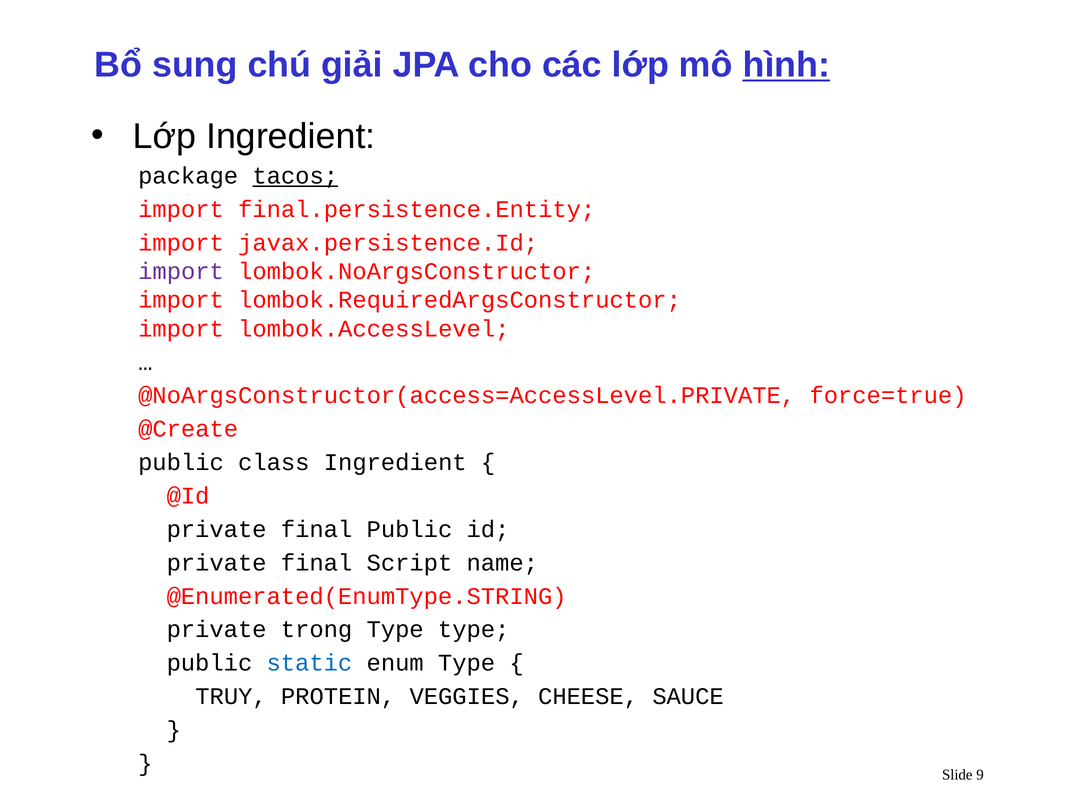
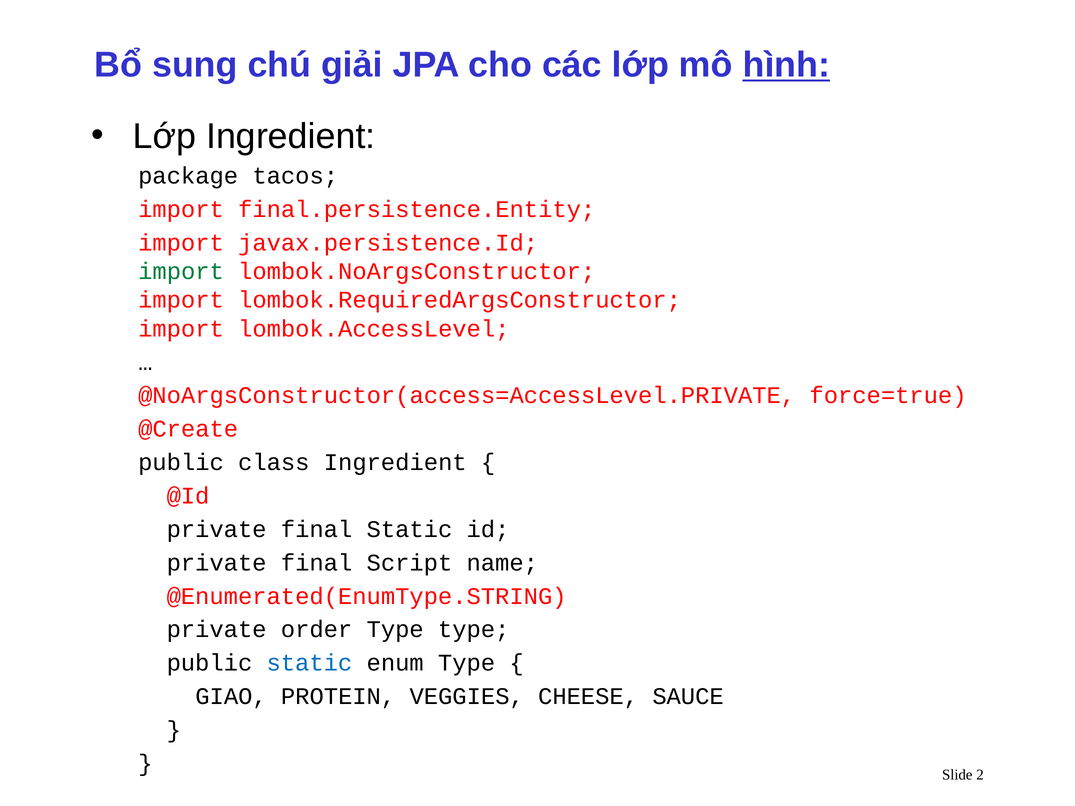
tacos underline: present -> none
import at (181, 272) colour: purple -> green
final Public: Public -> Static
trong: trong -> order
TRUY: TRUY -> GIAO
9: 9 -> 2
